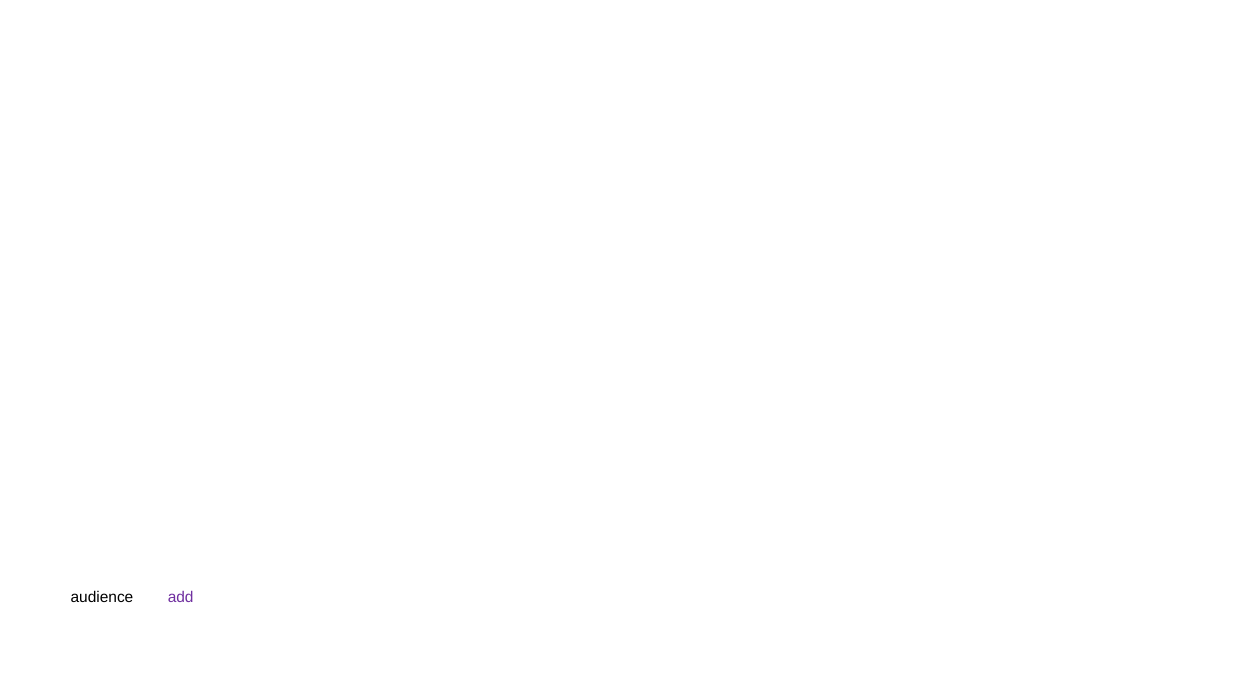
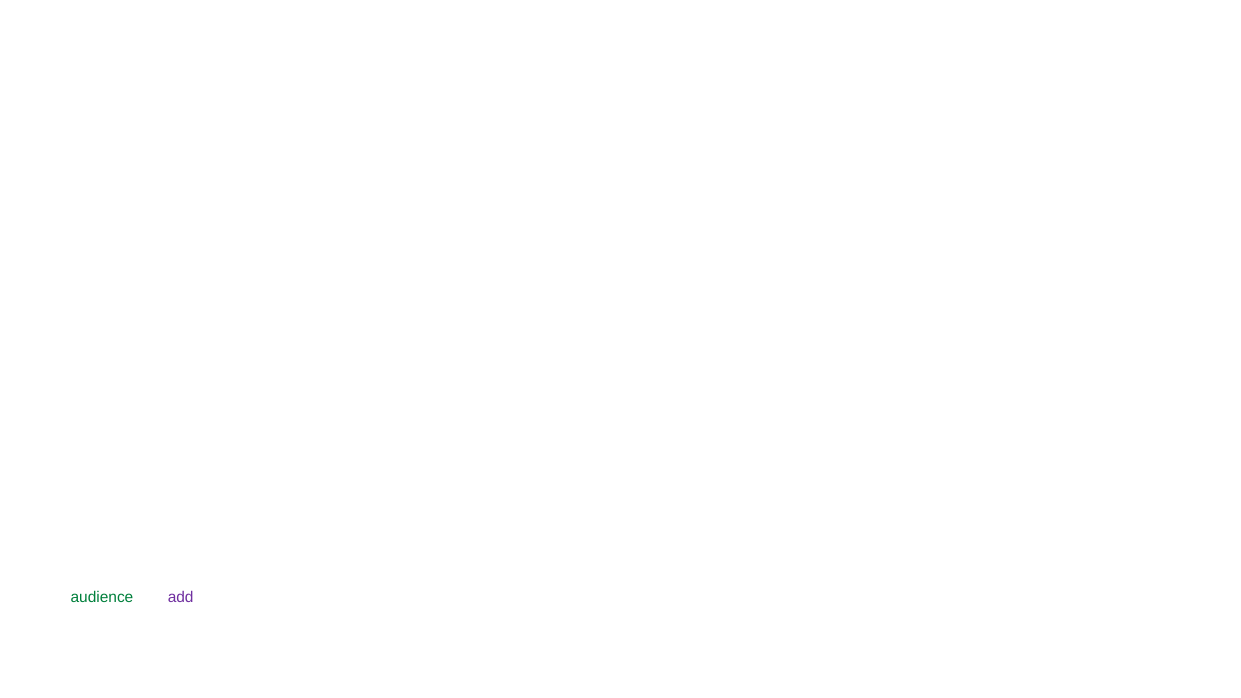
audience colour: black -> green
